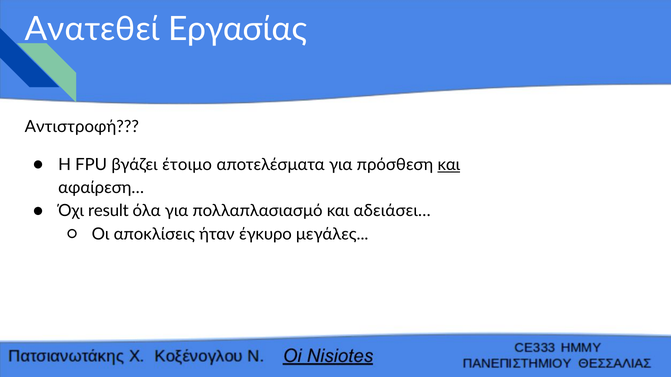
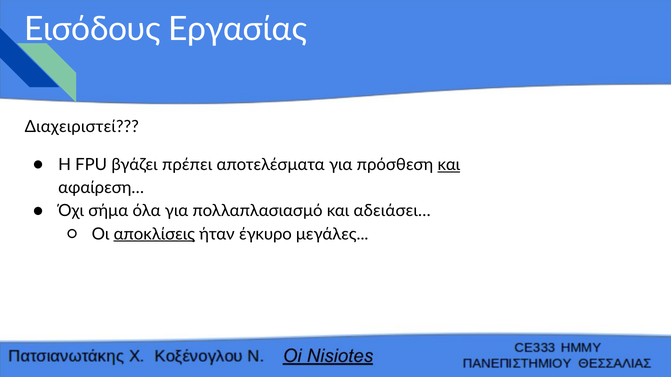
Ανατεθεί: Ανατεθεί -> Εισόδους
Αντιστροφή: Αντιστροφή -> Διαχειριστεί
έτοιμο: έτοιμο -> πρέπει
result: result -> σήμα
αποκλίσεις underline: none -> present
